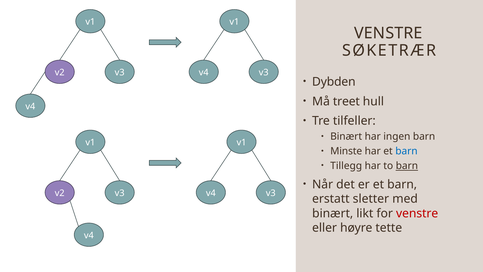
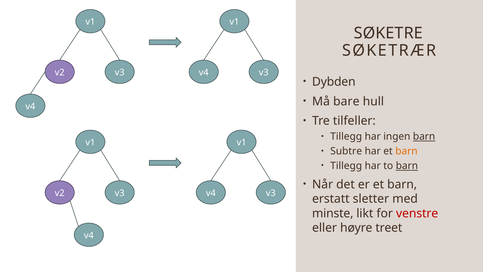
VENSTRE at (388, 33): VENSTRE -> SØKETRE
treet: treet -> bare
Binært at (346, 137): Binært -> Tillegg
barn at (424, 137) underline: none -> present
Minste: Minste -> Subtre
barn at (406, 151) colour: blue -> orange
binært at (333, 213): binært -> minste
tette: tette -> treet
